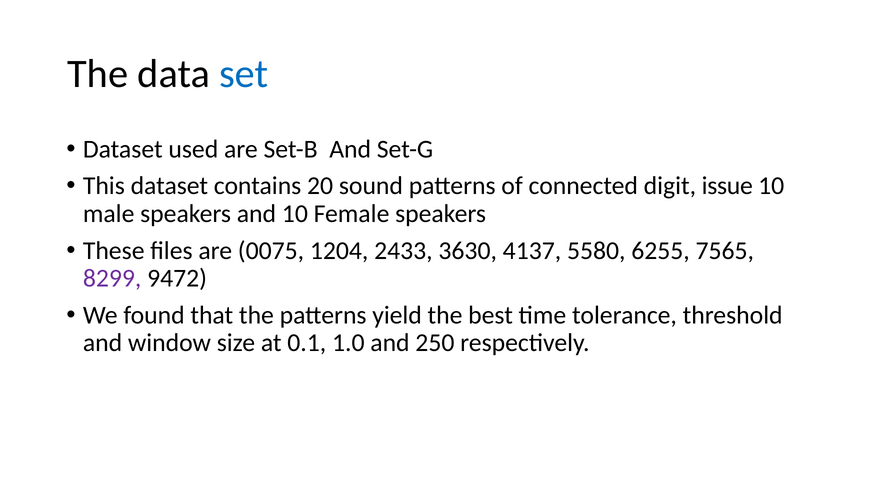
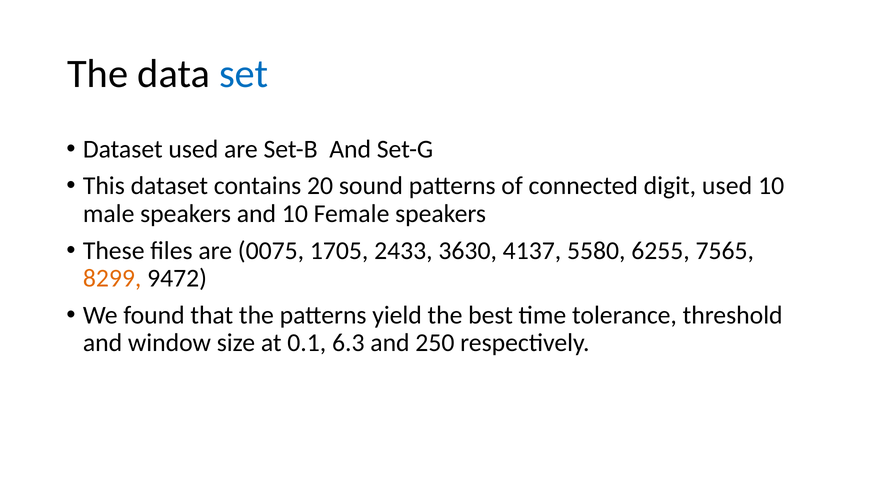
digit issue: issue -> used
1204: 1204 -> 1705
8299 colour: purple -> orange
1.0: 1.0 -> 6.3
